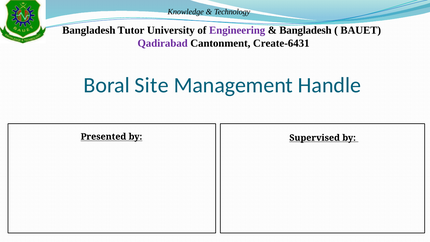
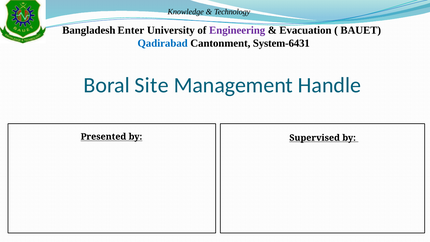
Tutor: Tutor -> Enter
Bangladesh at (305, 30): Bangladesh -> Evacuation
Qadirabad colour: purple -> blue
Create-6431: Create-6431 -> System-6431
